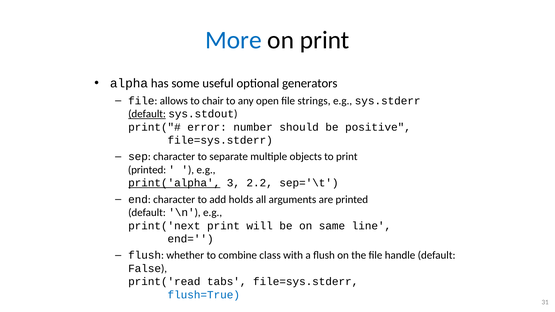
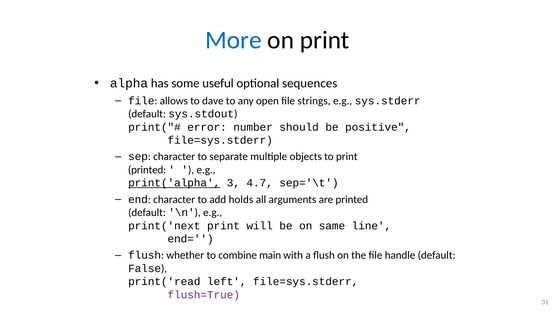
generators: generators -> sequences
chair: chair -> dave
default at (147, 114) underline: present -> none
2.2: 2.2 -> 4.7
class: class -> main
tabs: tabs -> left
flush=True colour: blue -> purple
